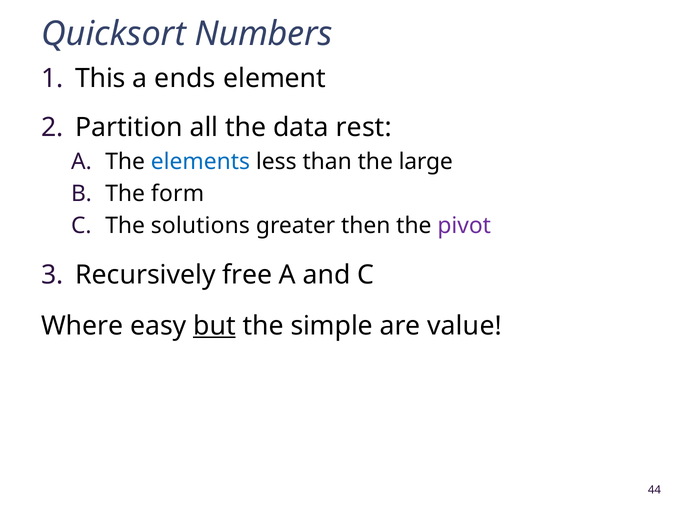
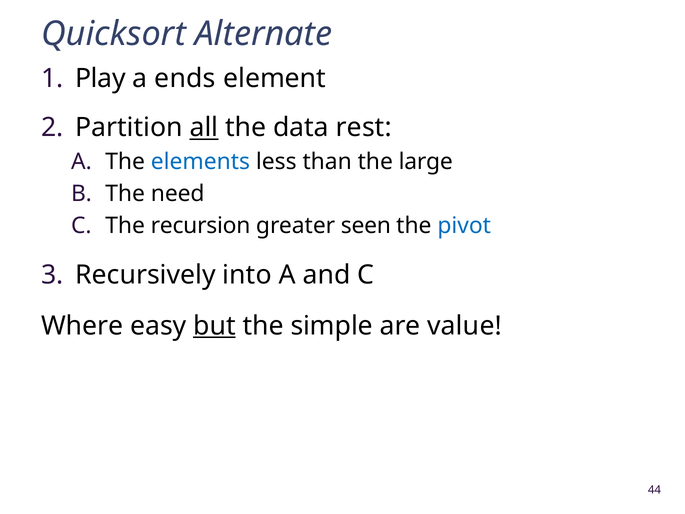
Numbers: Numbers -> Alternate
This: This -> Play
all underline: none -> present
form: form -> need
solutions: solutions -> recursion
then: then -> seen
pivot colour: purple -> blue
free: free -> into
